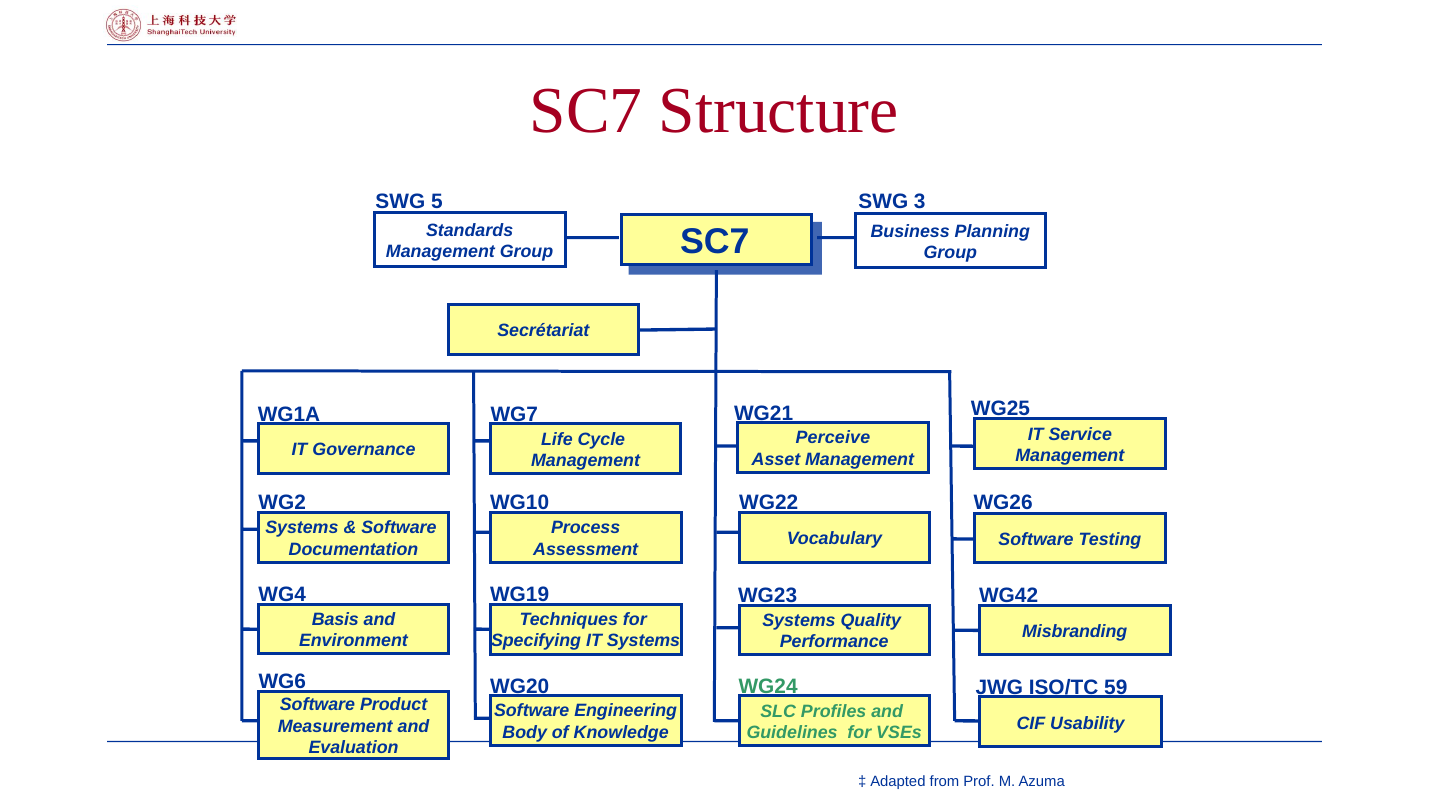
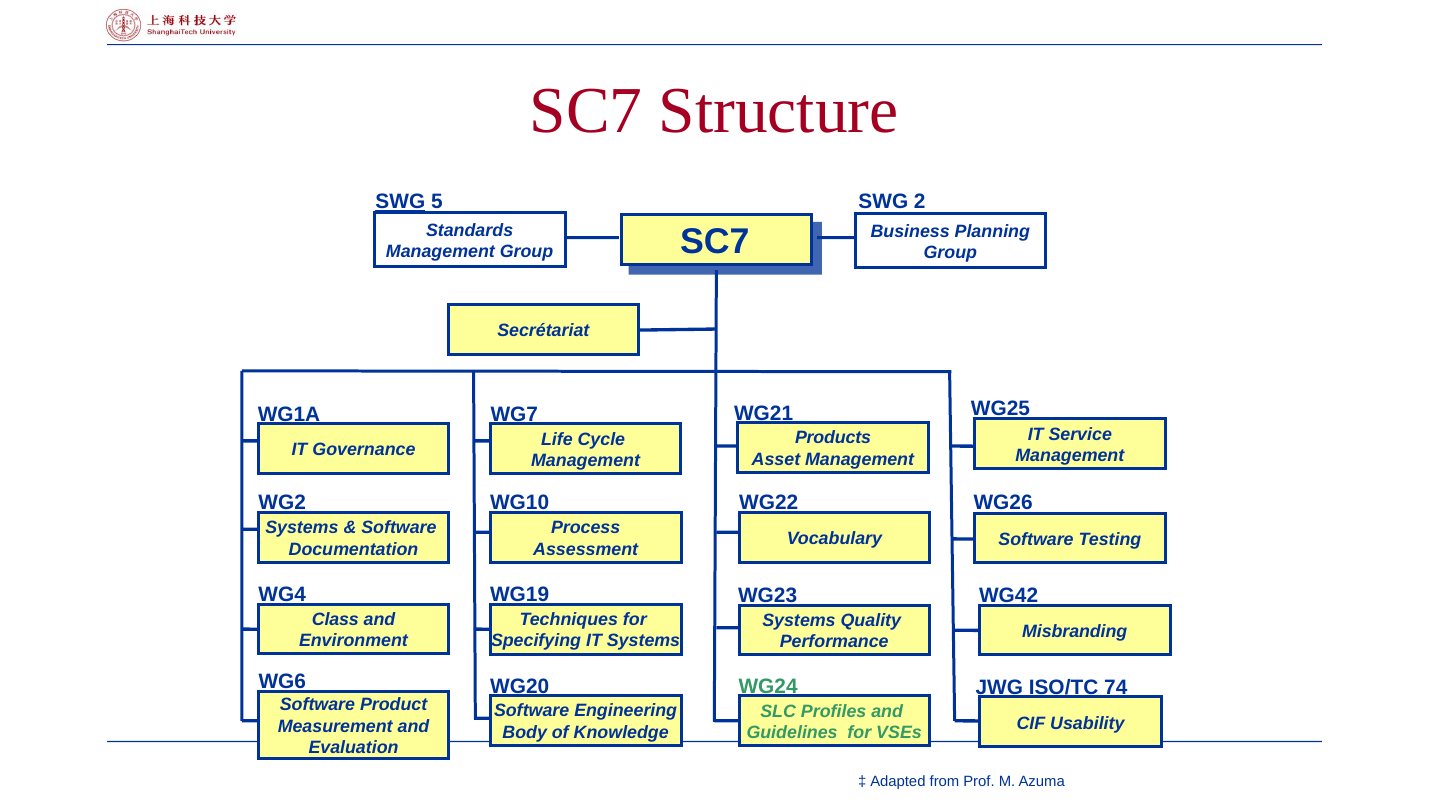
SWG at (400, 202) underline: none -> present
3: 3 -> 2
Perceive: Perceive -> Products
Basis: Basis -> Class
59: 59 -> 74
